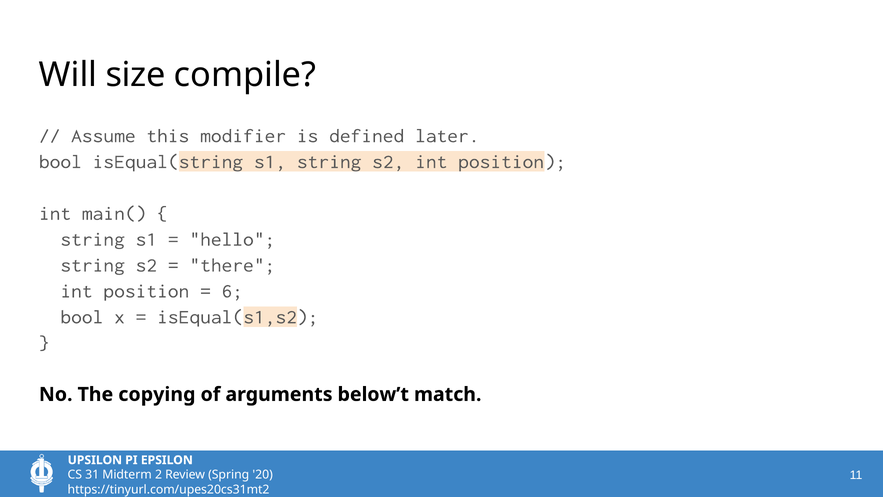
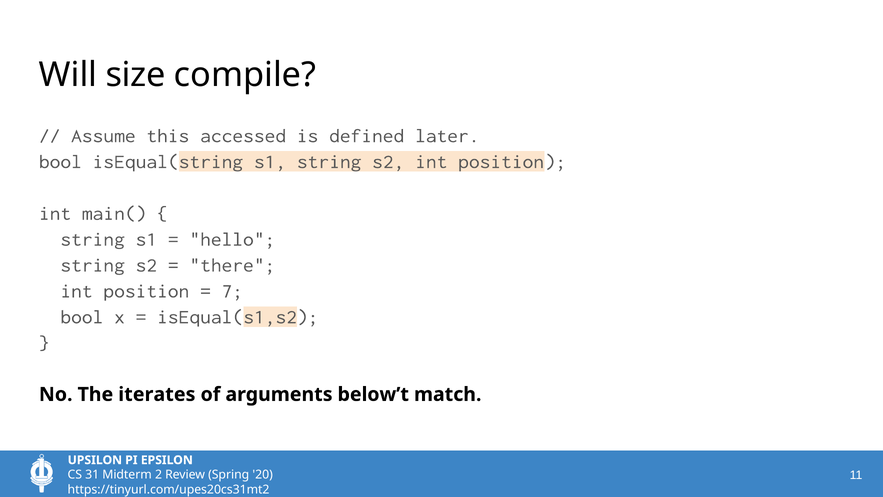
modifier: modifier -> accessed
6: 6 -> 7
copying: copying -> iterates
